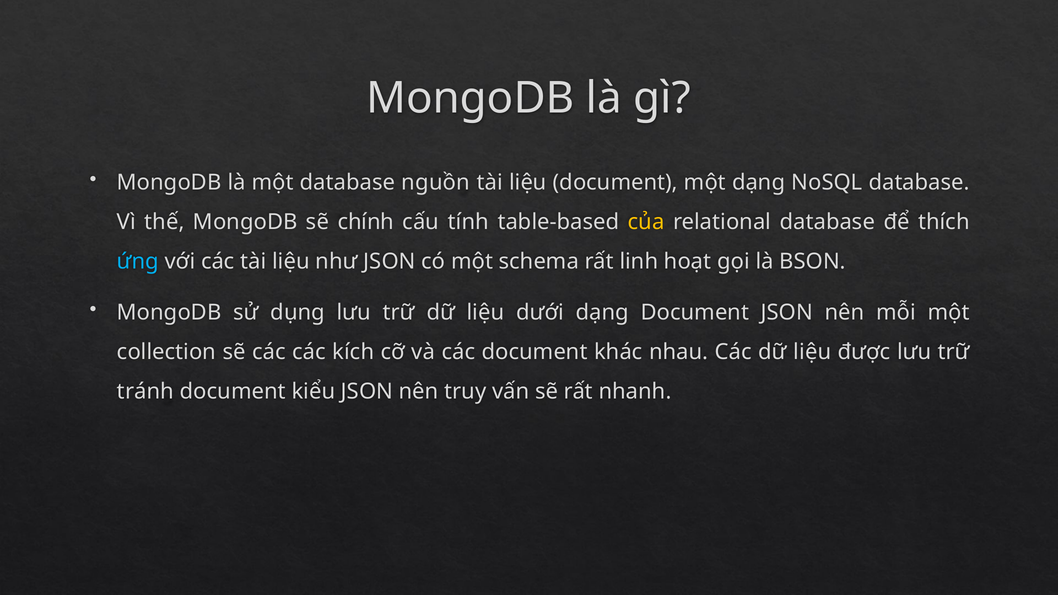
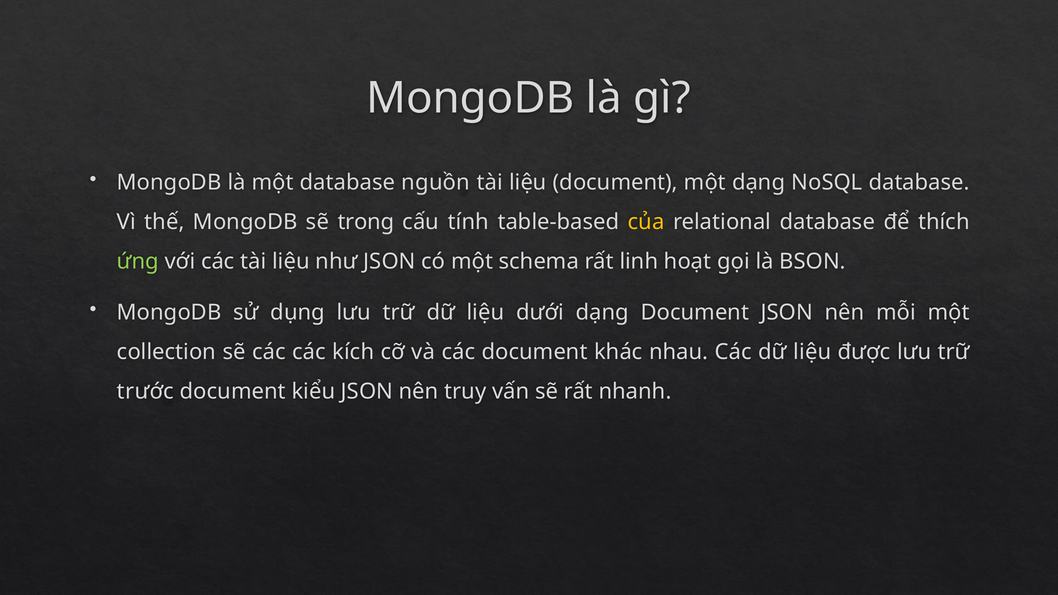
chính: chính -> trong
ứng colour: light blue -> light green
tránh: tránh -> trước
